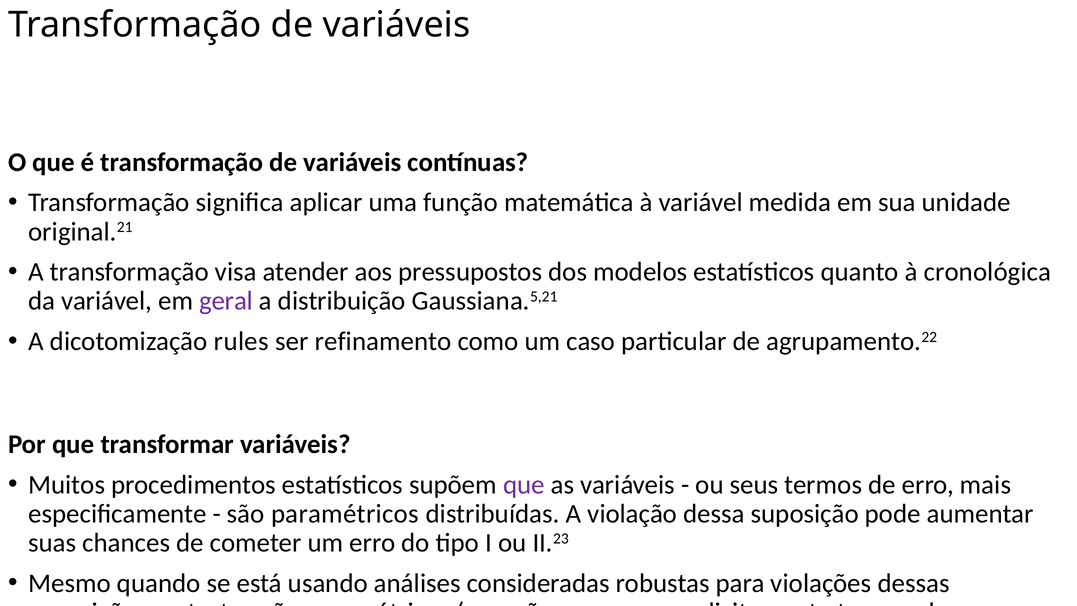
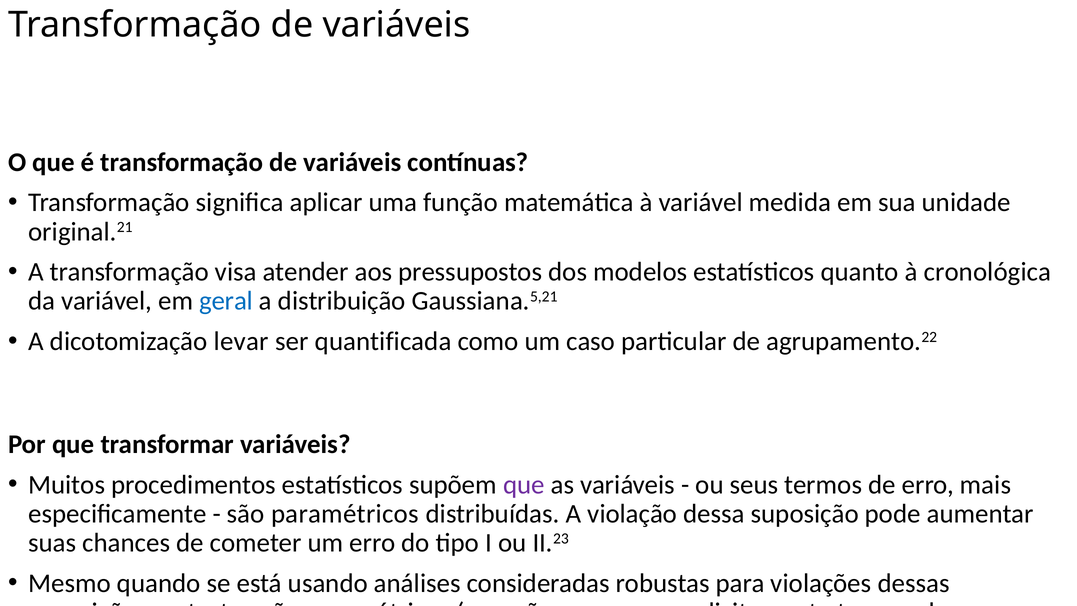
geral colour: purple -> blue
rules: rules -> levar
refinamento: refinamento -> quantificada
